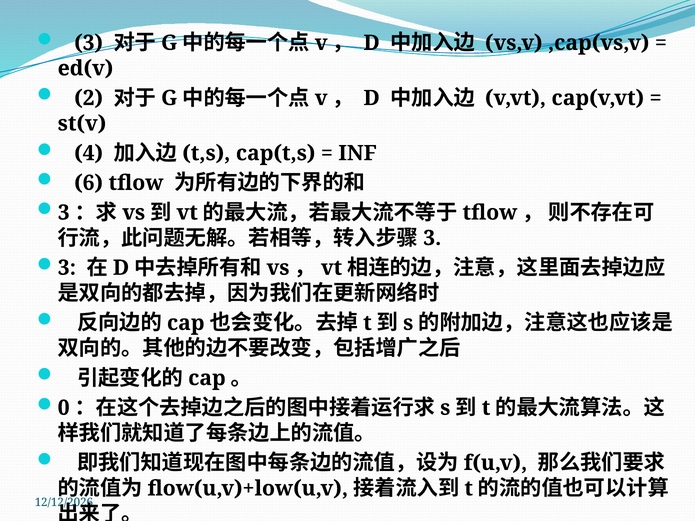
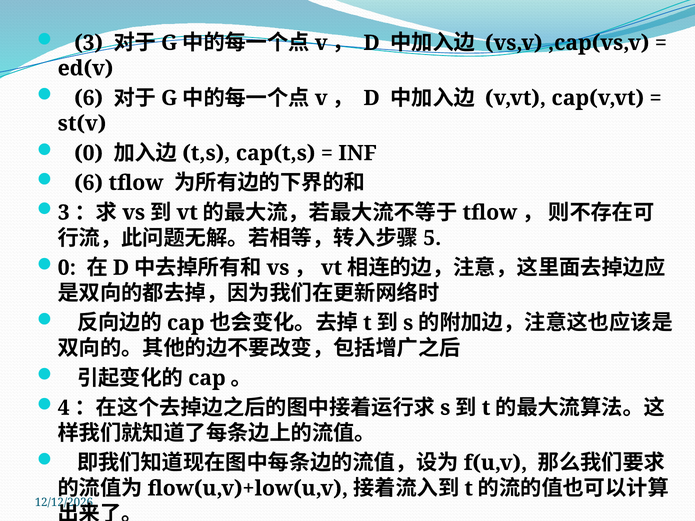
2 at (89, 98): 2 -> 6
4 at (89, 153): 4 -> 0
3 at (432, 238): 3 -> 5
3 at (67, 268): 3 -> 0
0: 0 -> 4
